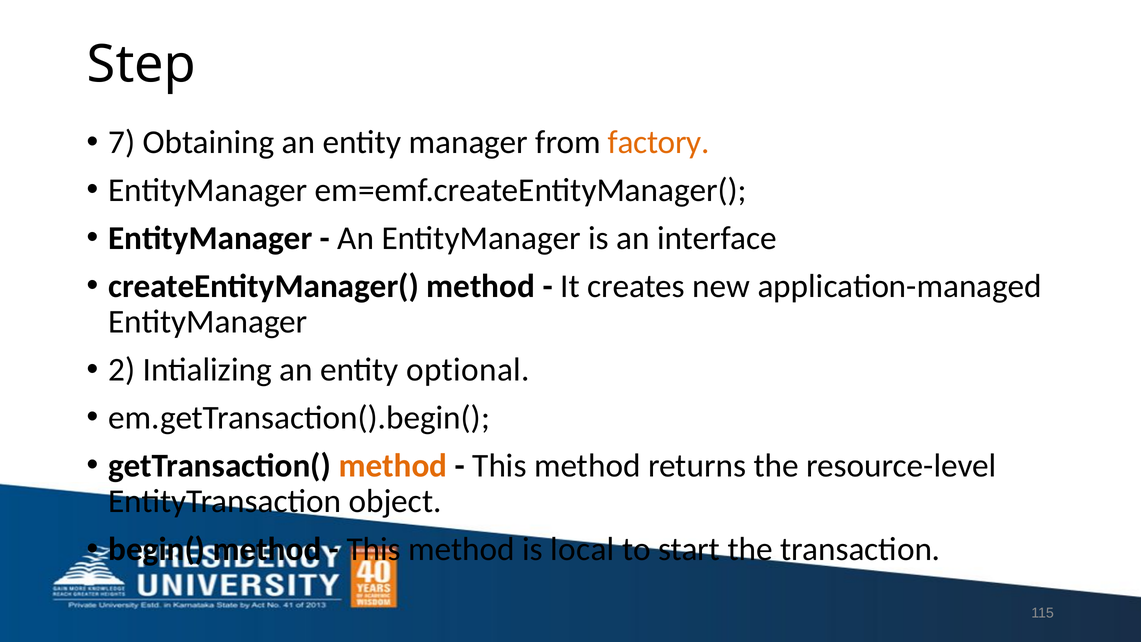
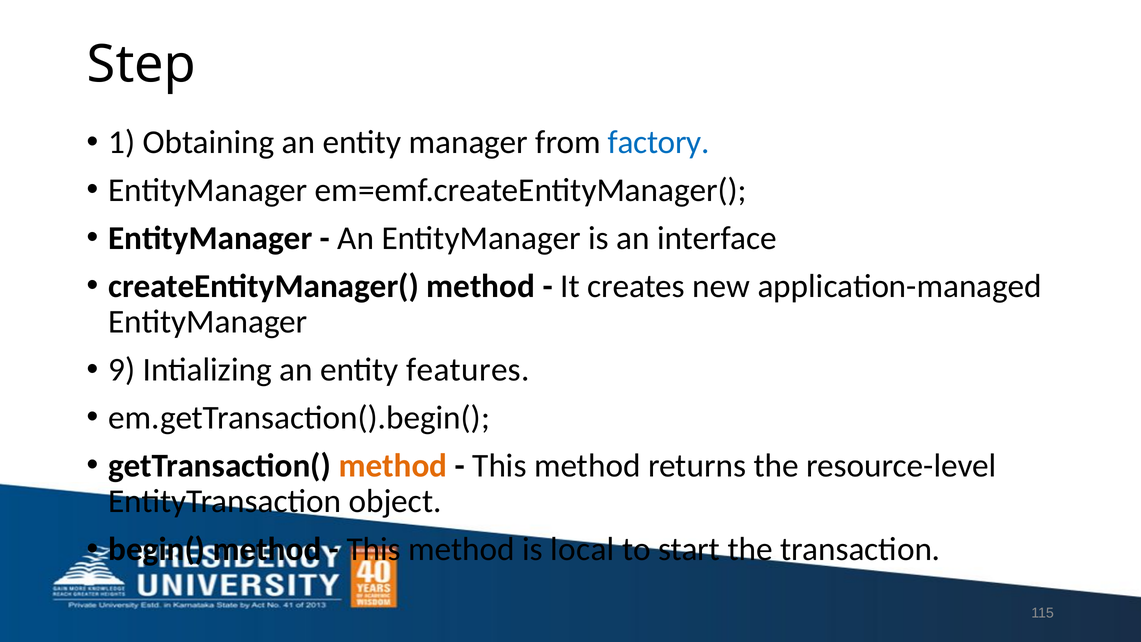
7: 7 -> 1
factory colour: orange -> blue
2: 2 -> 9
optional: optional -> features
